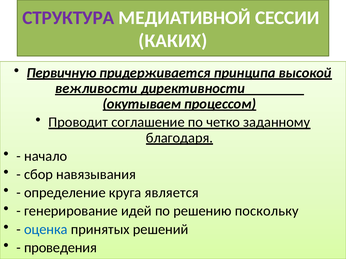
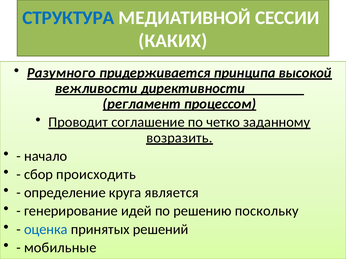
СТРУКТУРА colour: purple -> blue
Первичную: Первичную -> Разумного
окутываем: окутываем -> регламент
благодаря: благодаря -> возразить
навязывания: навязывания -> происходить
проведения: проведения -> мобильные
